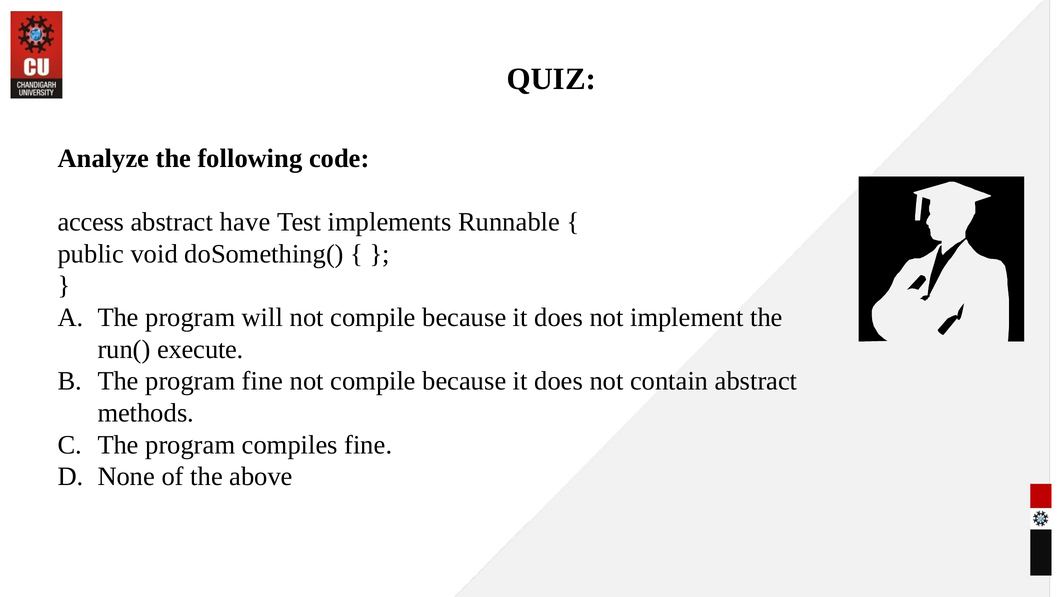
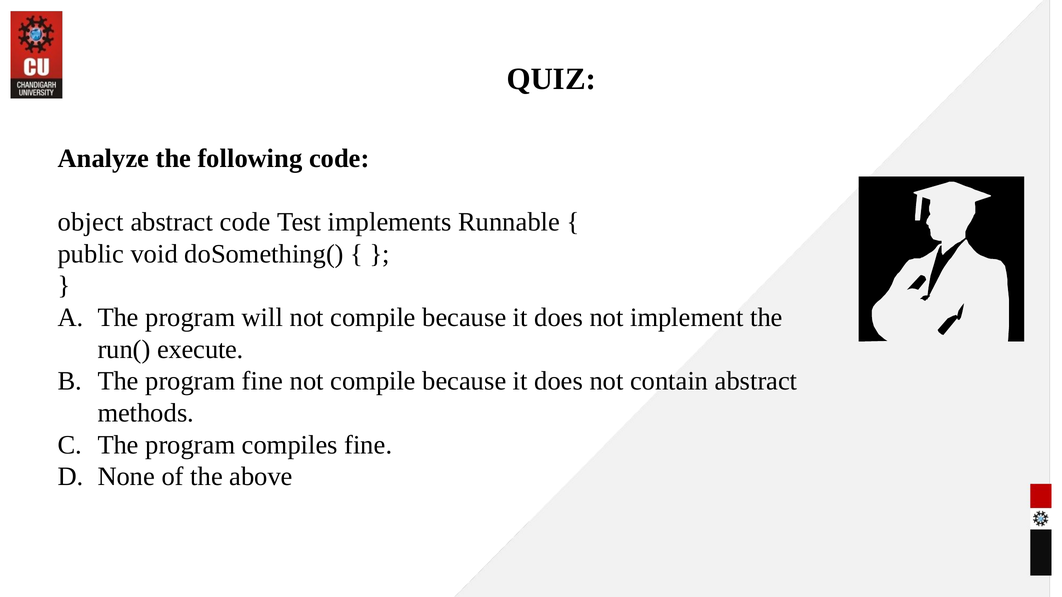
access: access -> object
abstract have: have -> code
